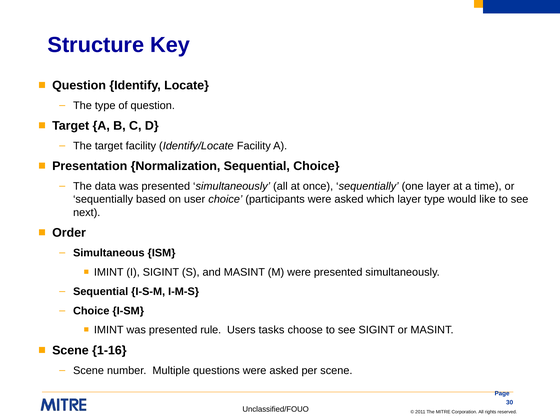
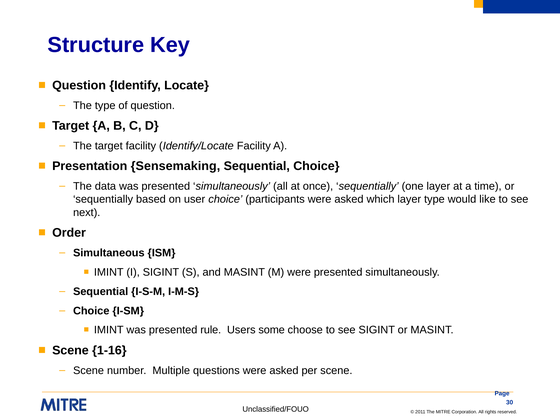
Normalization: Normalization -> Sensemaking
tasks: tasks -> some
